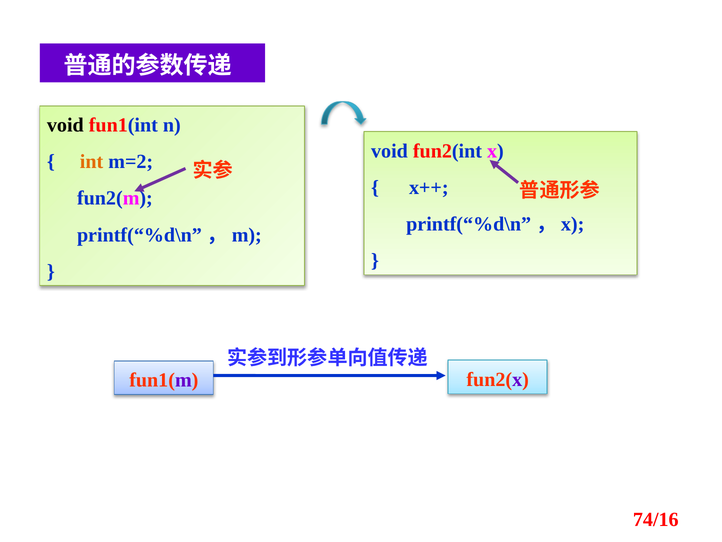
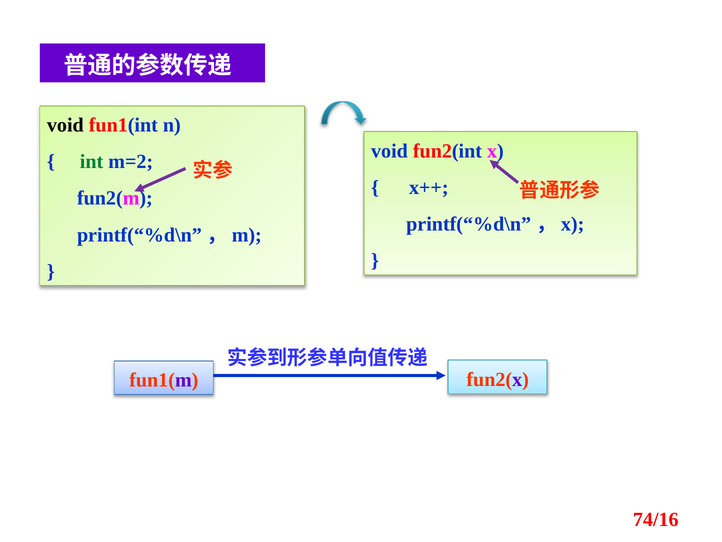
int colour: orange -> green
